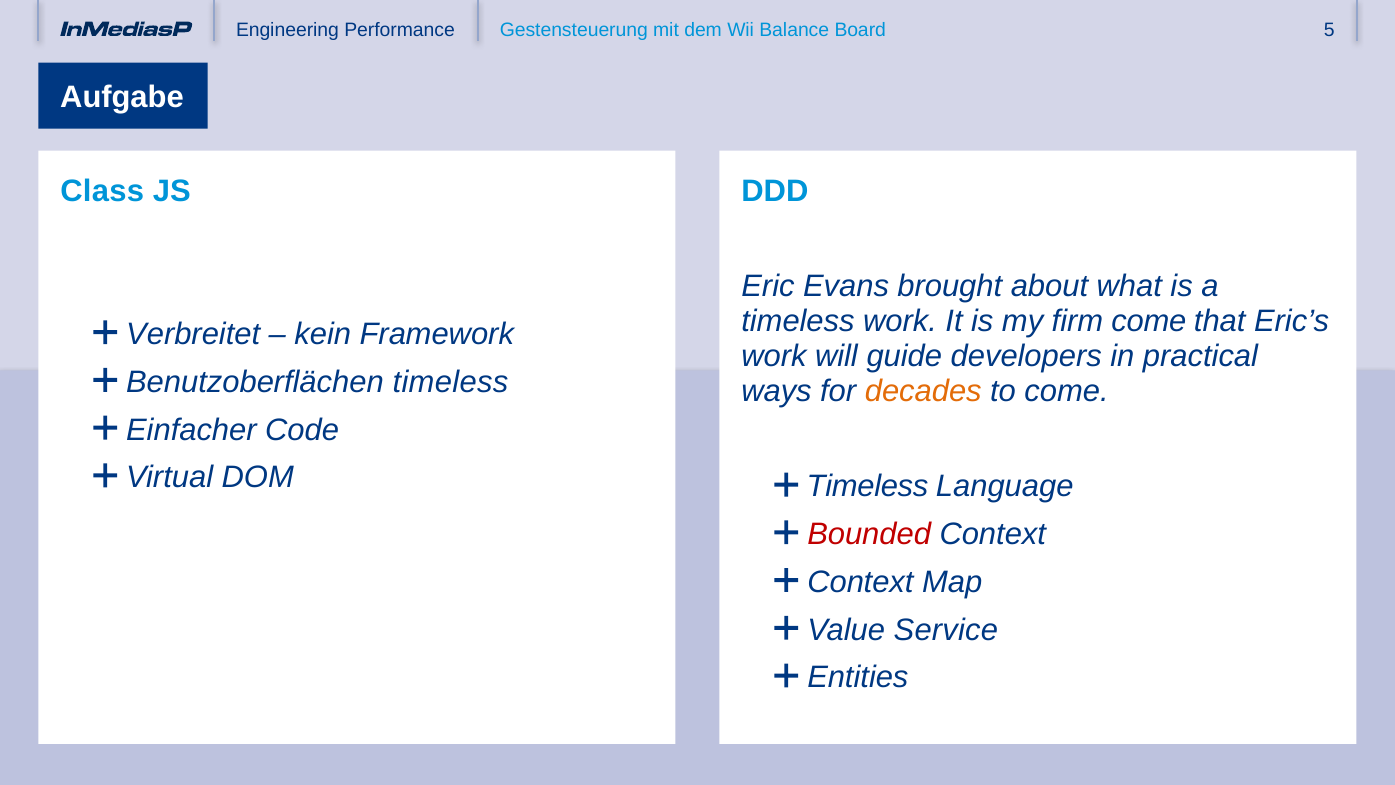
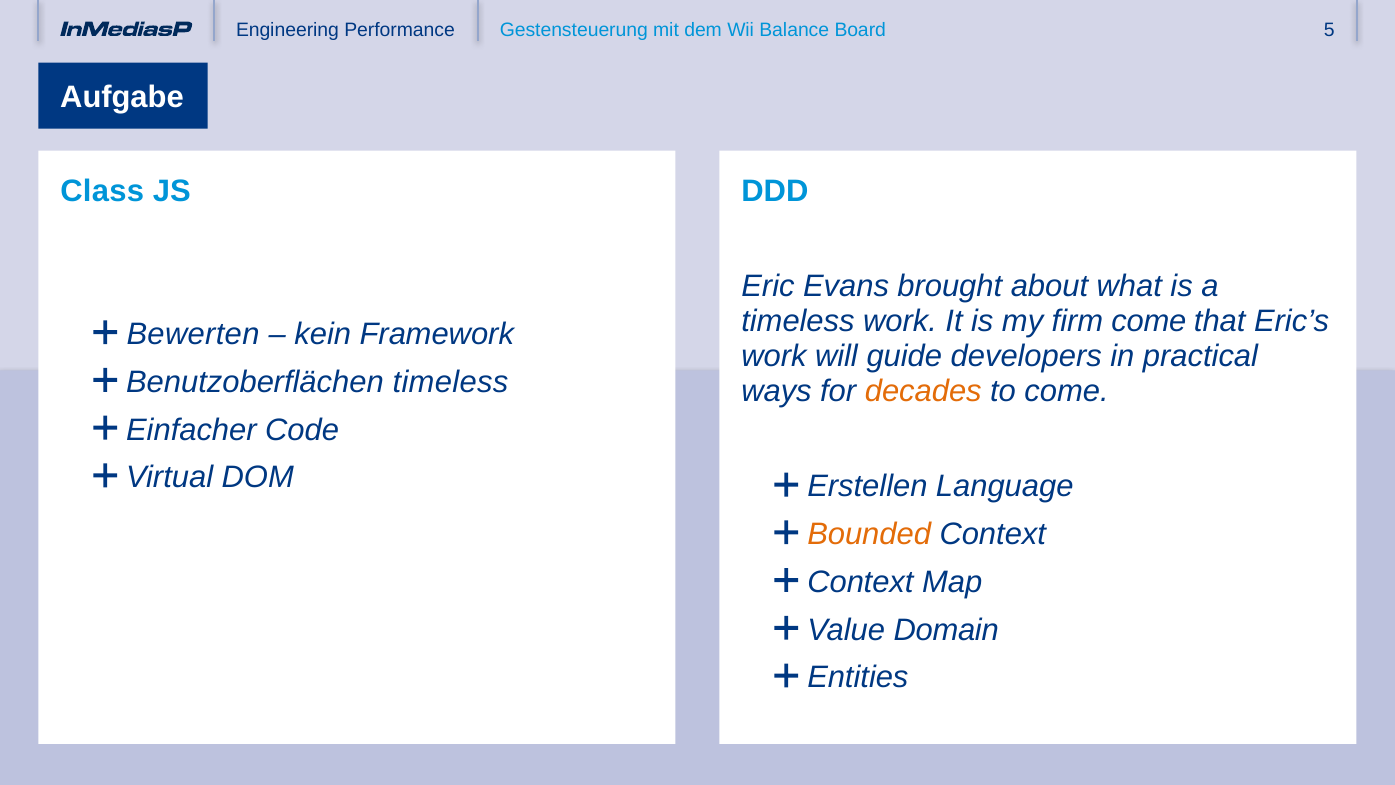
Verbreitet: Verbreitet -> Bewerten
Timeless at (868, 487): Timeless -> Erstellen
Bounded colour: red -> orange
Service: Service -> Domain
